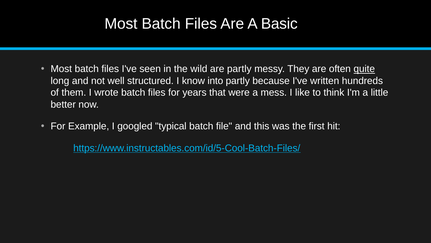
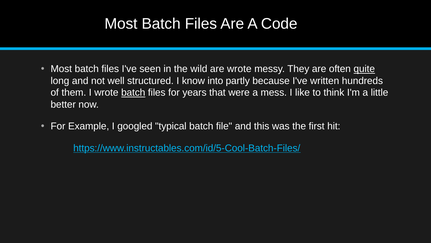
Basic: Basic -> Code
are partly: partly -> wrote
batch at (133, 93) underline: none -> present
